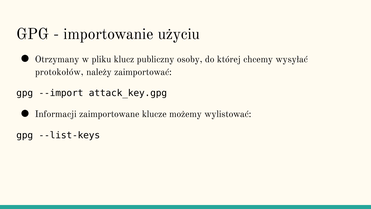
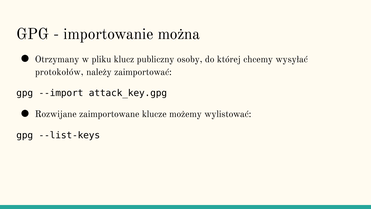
użyciu: użyciu -> można
Informacji: Informacji -> Rozwijane
